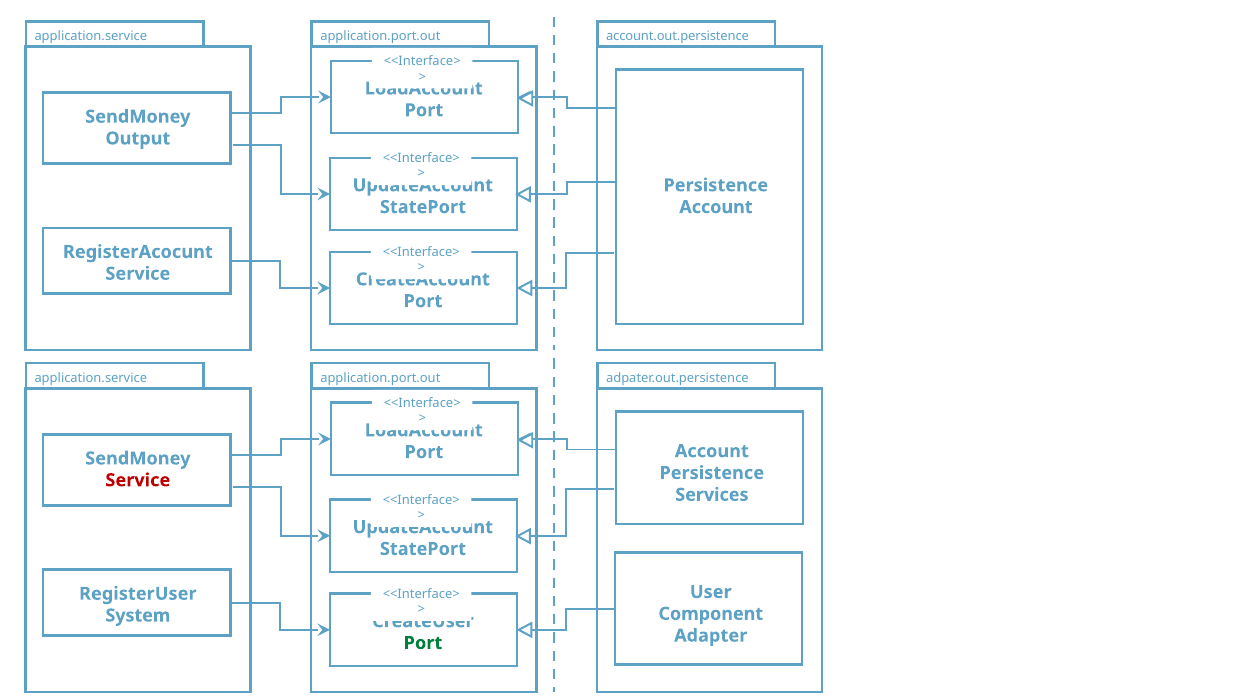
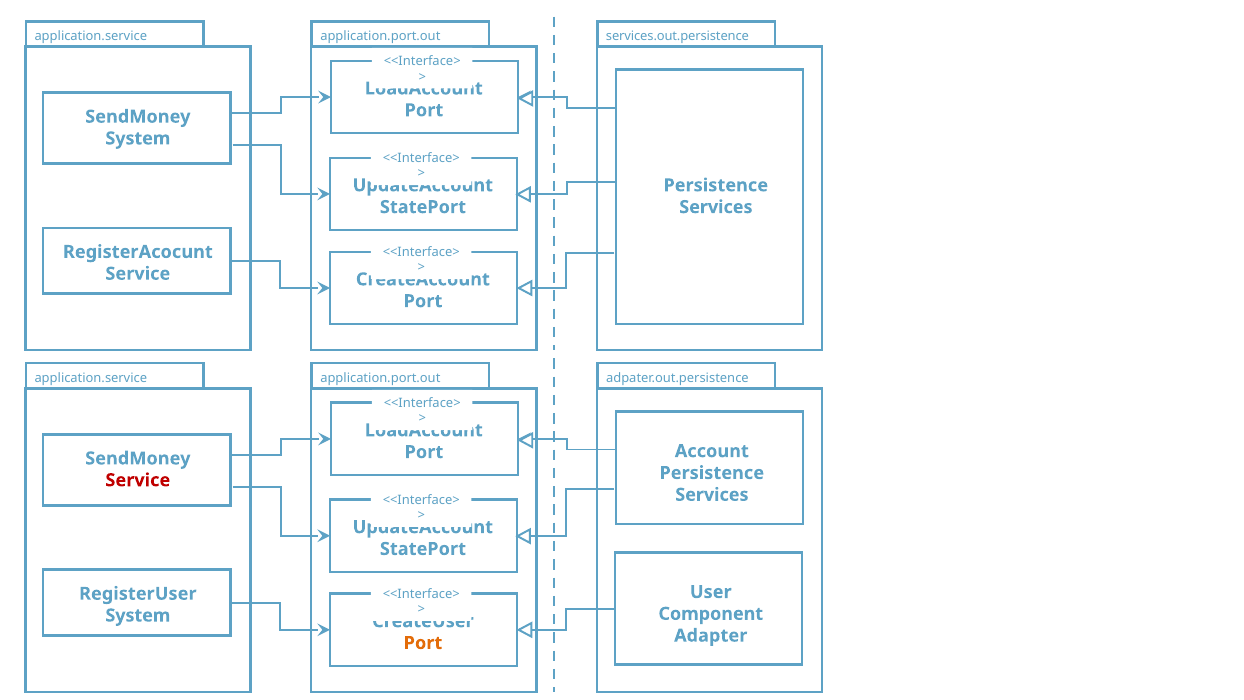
account.out.persistence: account.out.persistence -> services.out.persistence
Output at (138, 138): Output -> System
Account at (716, 207): Account -> Services
Port at (423, 643) colour: green -> orange
